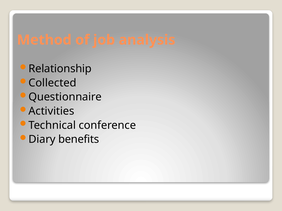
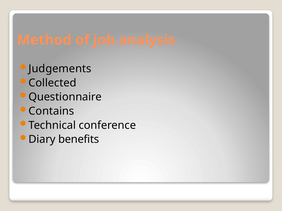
Relationship: Relationship -> Judgements
Activities: Activities -> Contains
